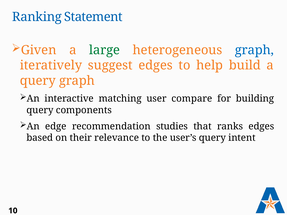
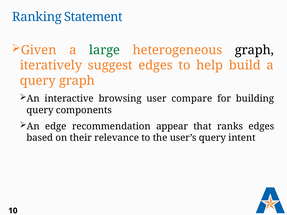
graph at (254, 50) colour: blue -> black
matching: matching -> browsing
studies: studies -> appear
